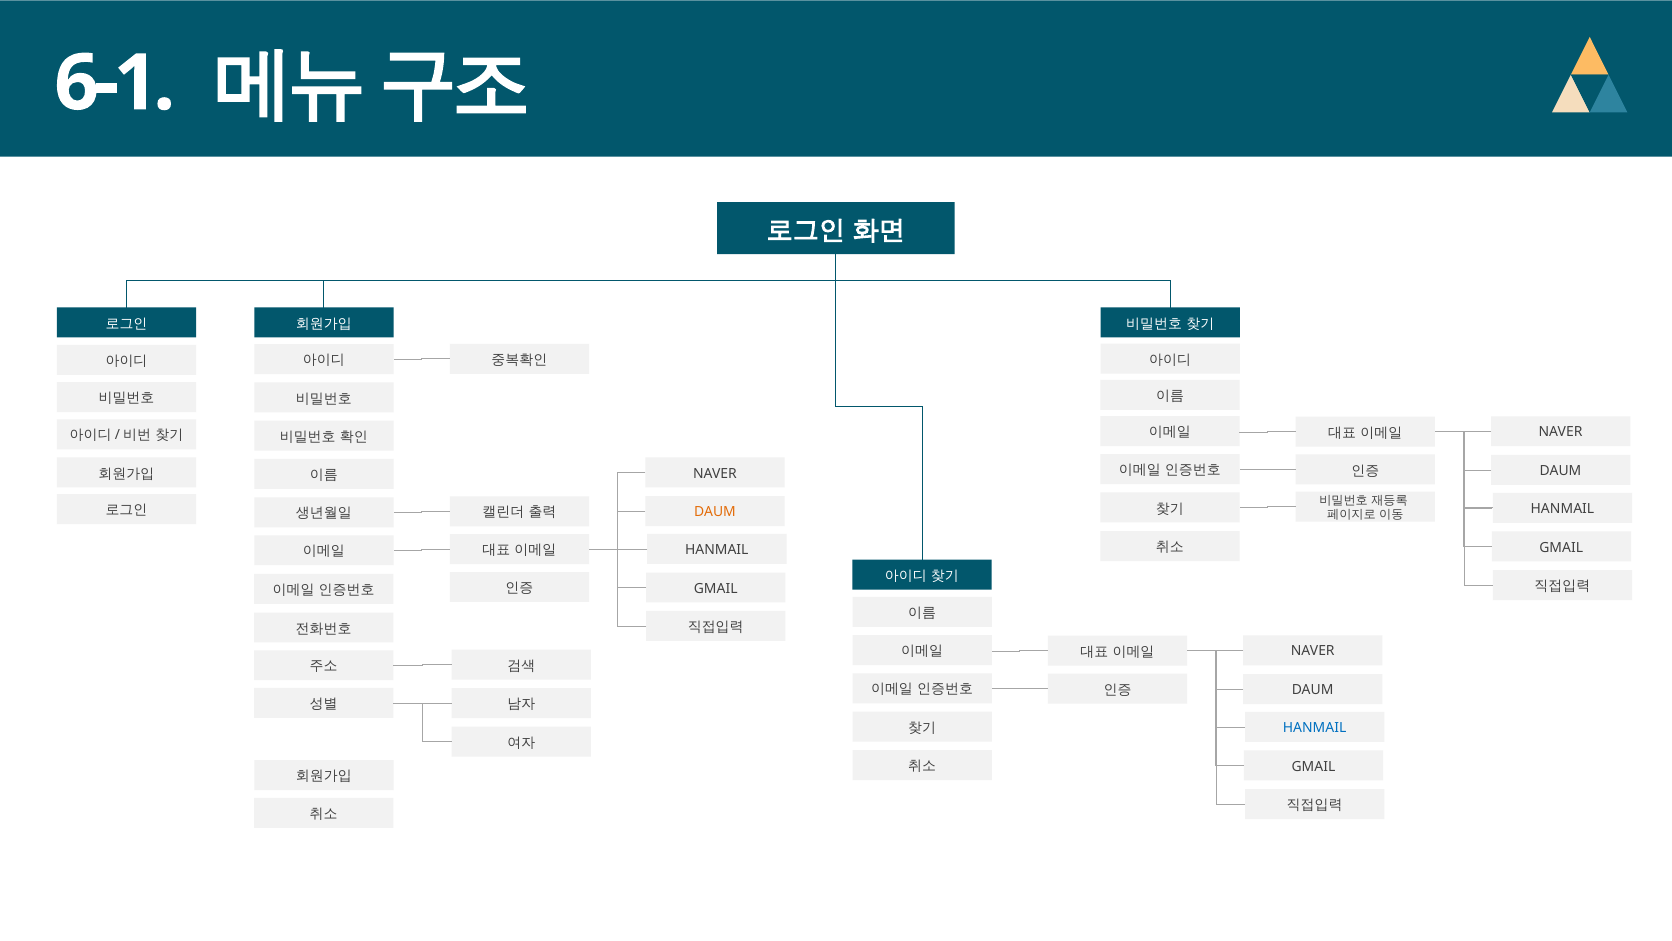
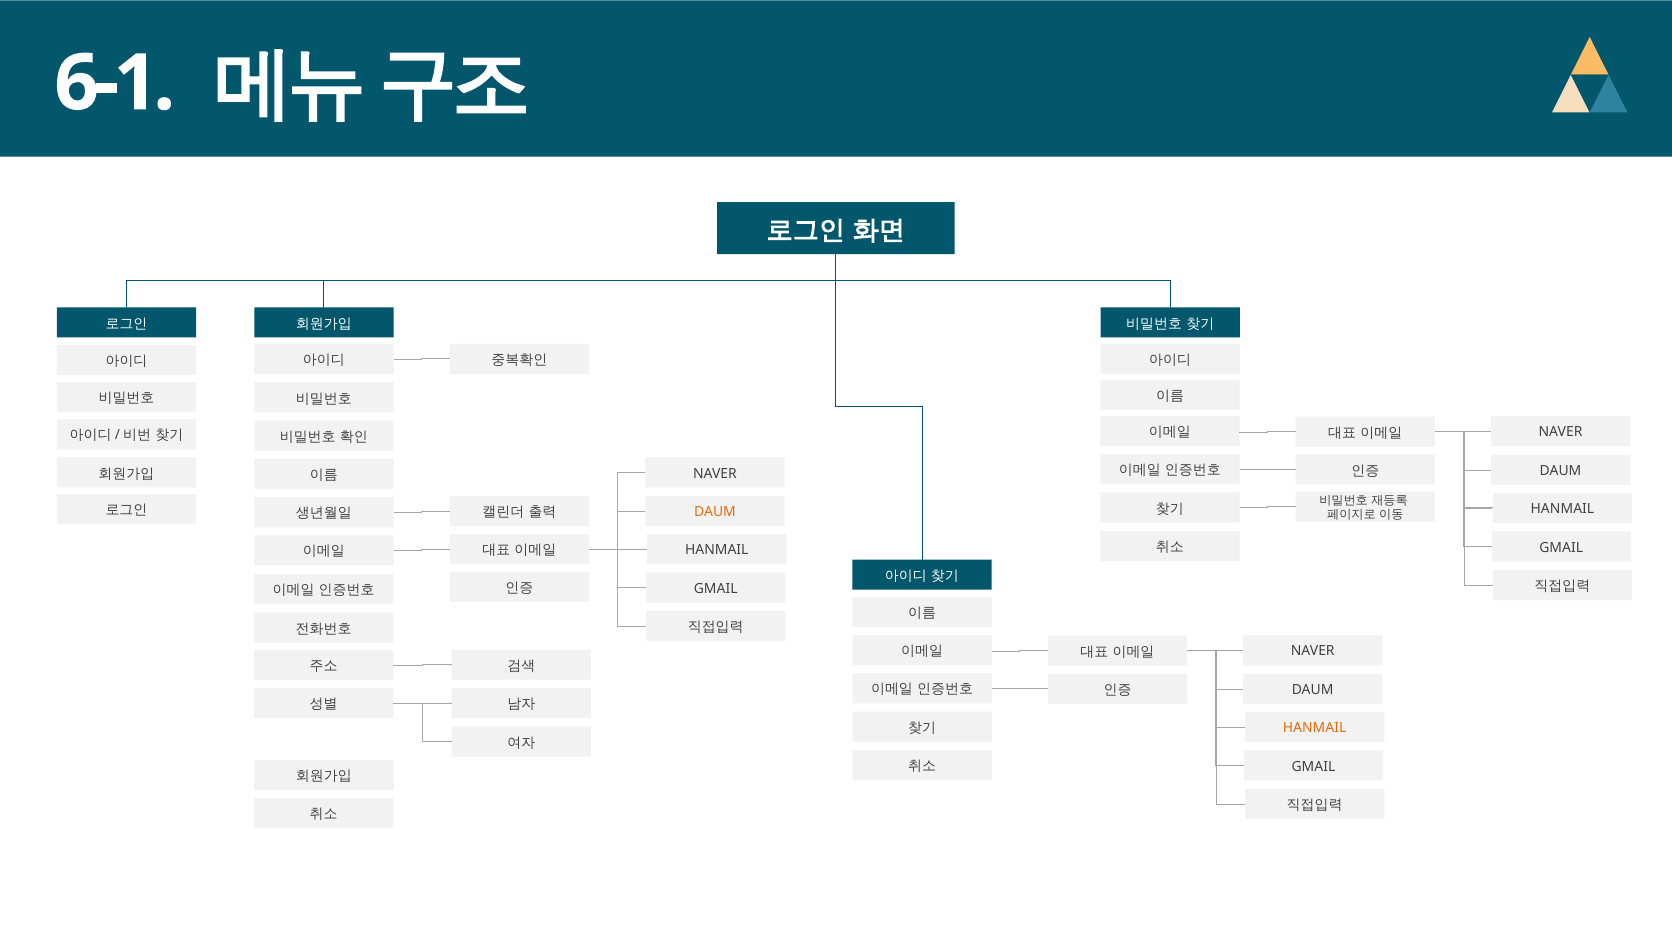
HANMAIL at (1315, 728) colour: blue -> orange
